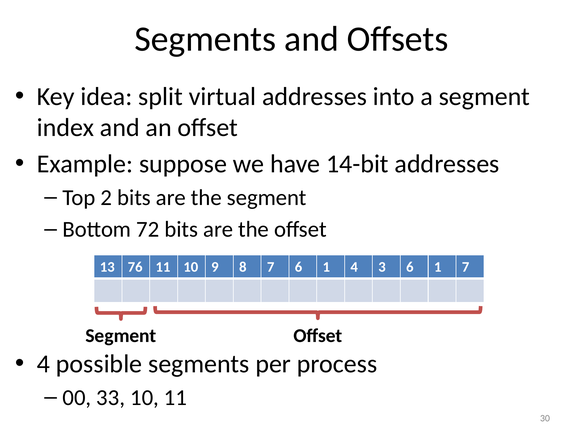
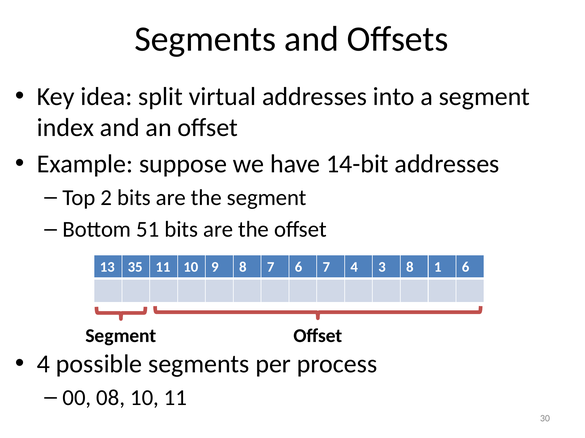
72: 72 -> 51
76: 76 -> 35
7 6 1: 1 -> 7
3 6: 6 -> 8
1 7: 7 -> 6
33: 33 -> 08
